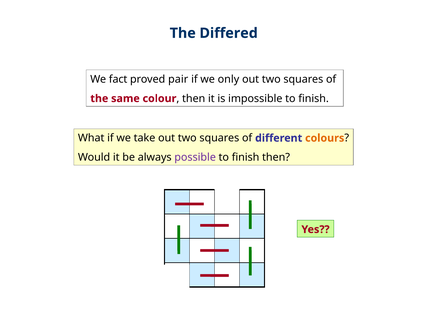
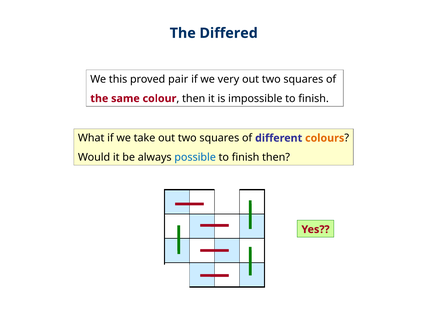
fact: fact -> this
only: only -> very
possible colour: purple -> blue
